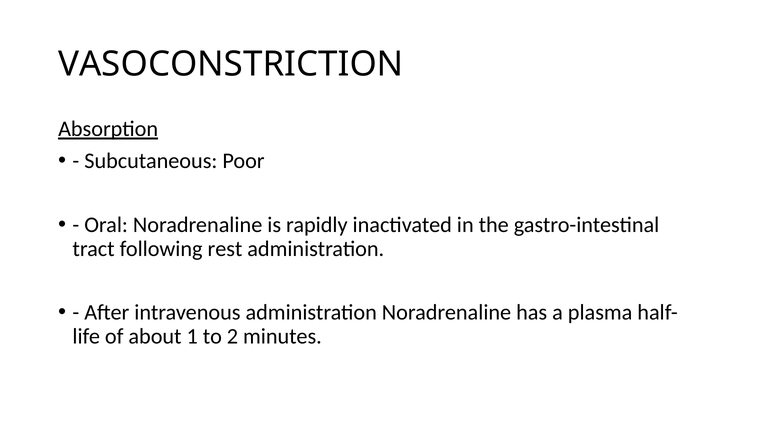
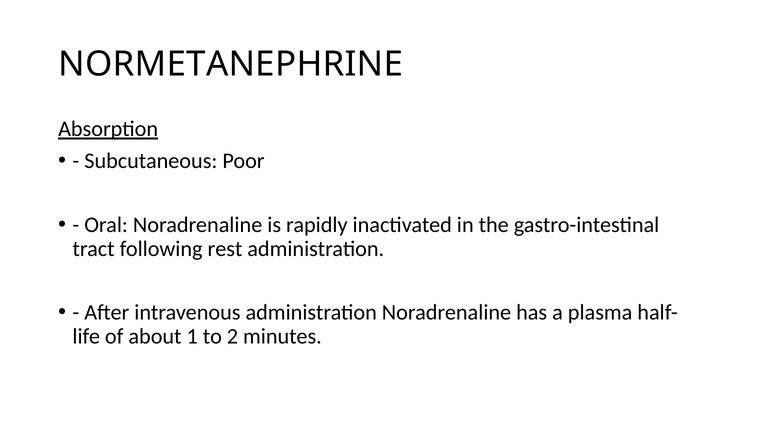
VASOCONSTRICTION: VASOCONSTRICTION -> NORMETANEPHRINE
